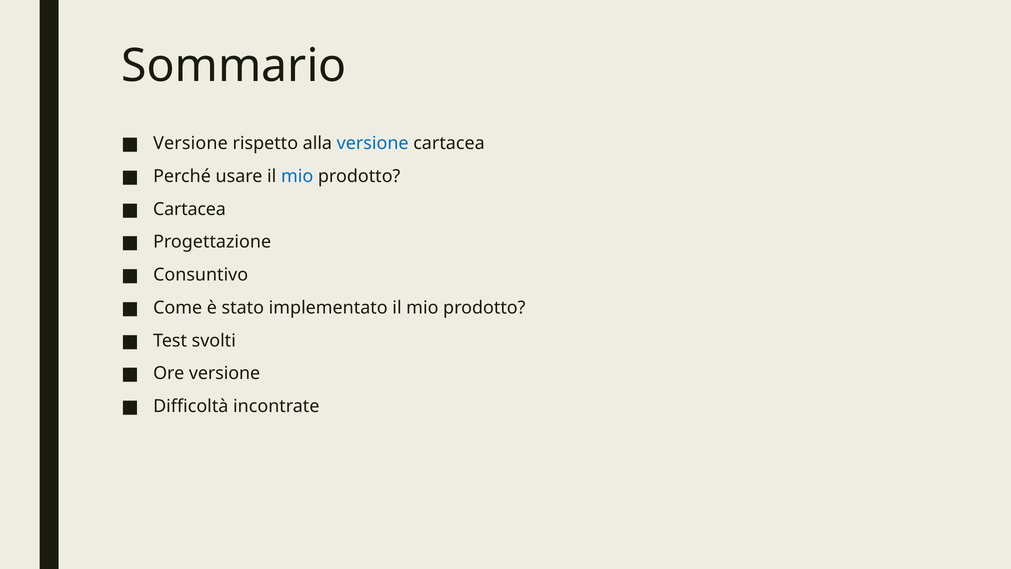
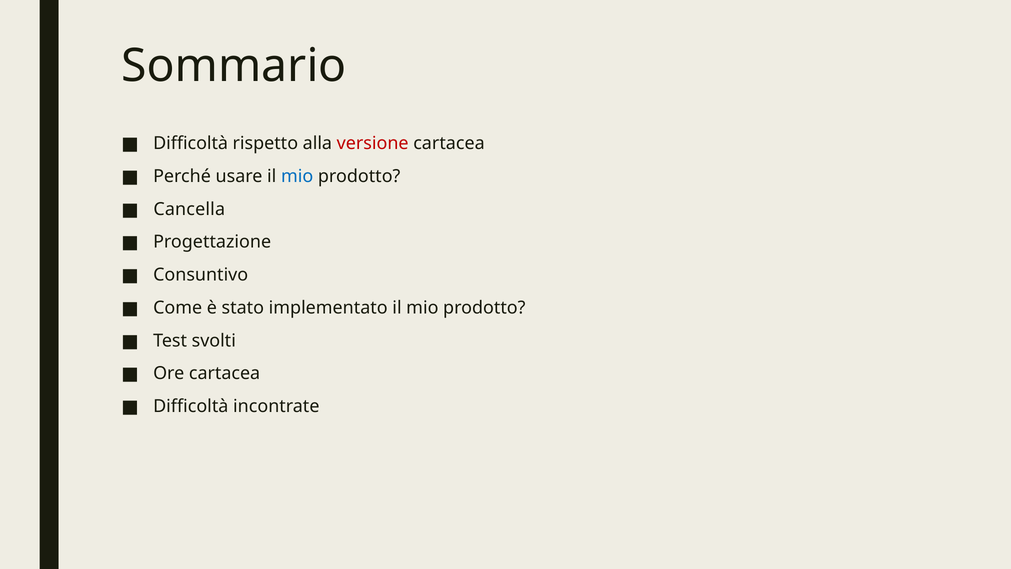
Versione at (190, 143): Versione -> Difficoltà
versione at (373, 143) colour: blue -> red
Cartacea at (189, 209): Cartacea -> Cancella
Ore versione: versione -> cartacea
